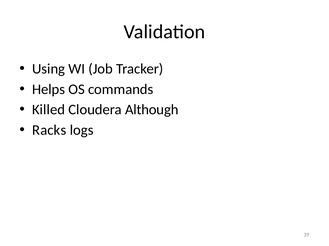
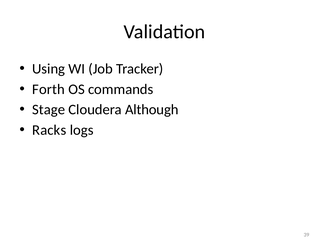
Helps: Helps -> Forth
Killed: Killed -> Stage
